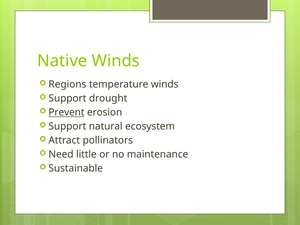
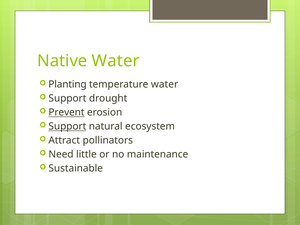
Native Winds: Winds -> Water
Regions: Regions -> Planting
temperature winds: winds -> water
Support at (67, 126) underline: none -> present
